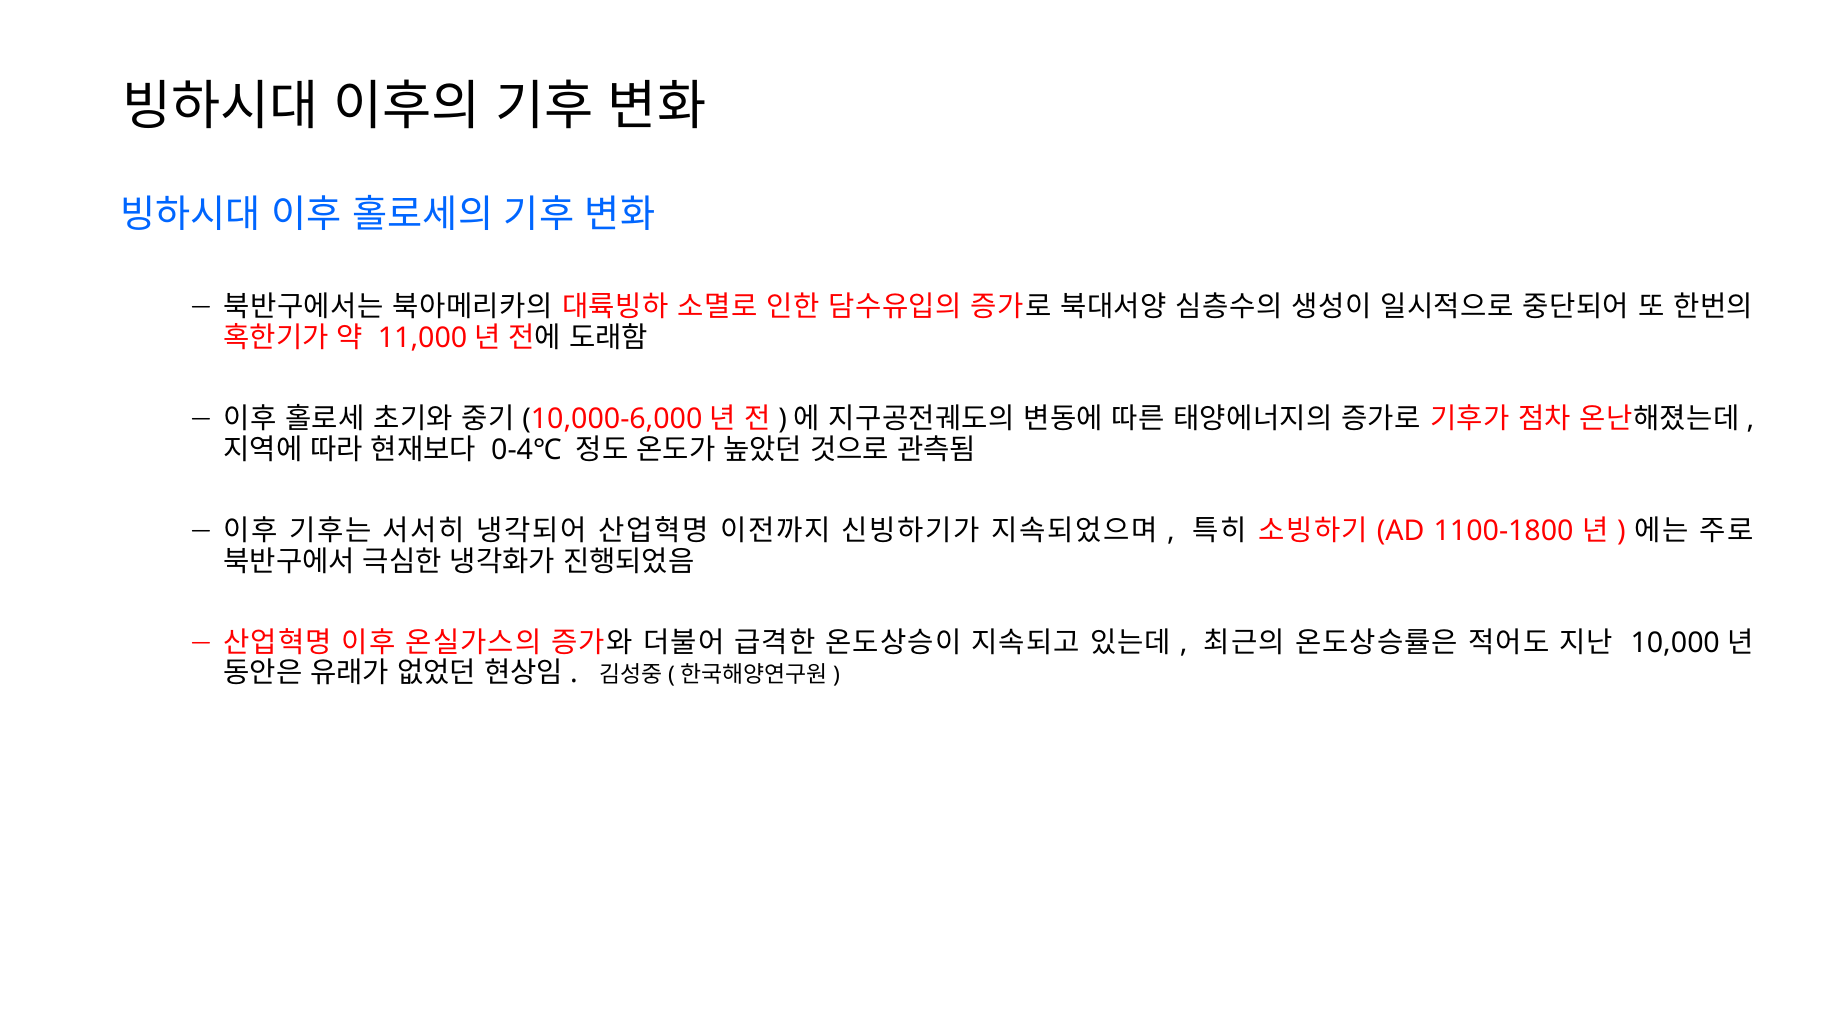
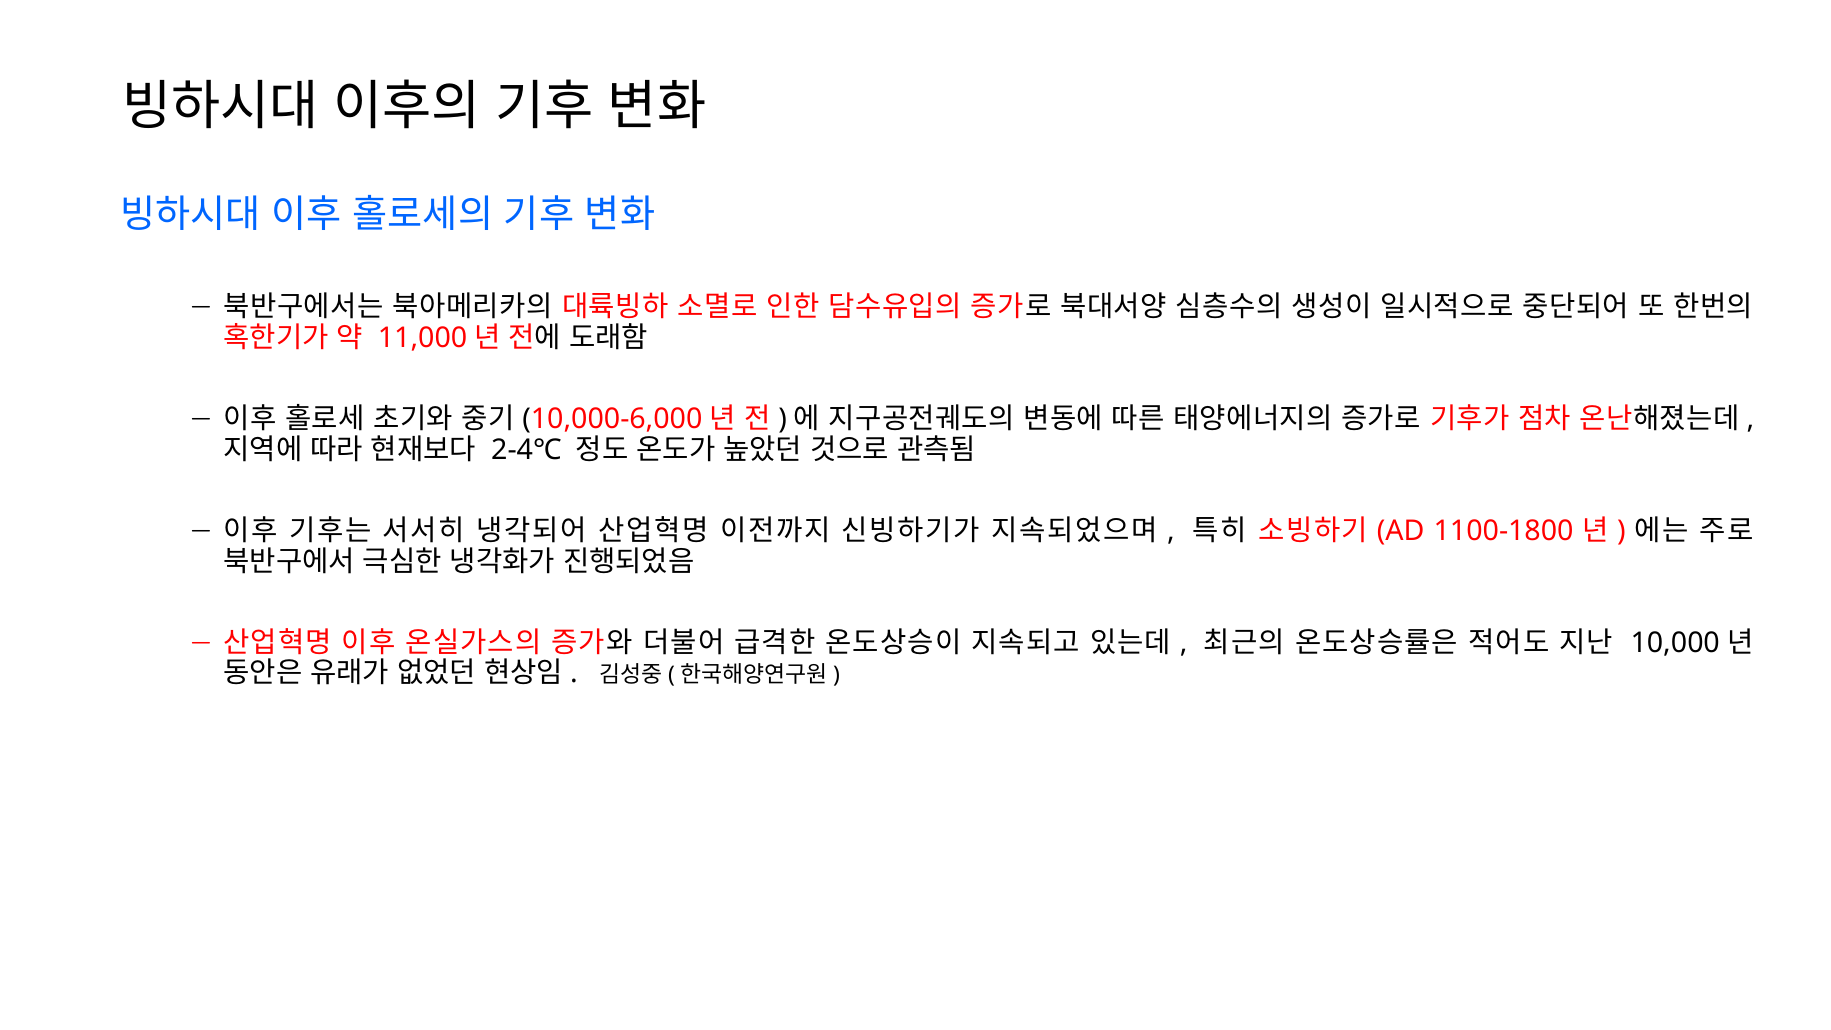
0-4℃: 0-4℃ -> 2-4℃
